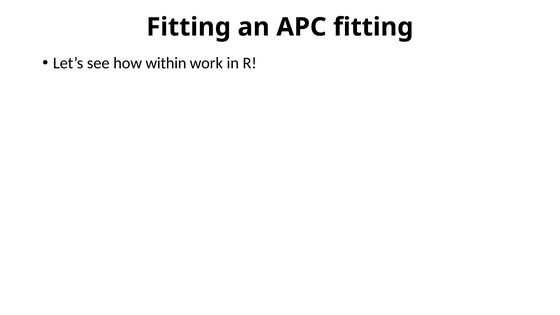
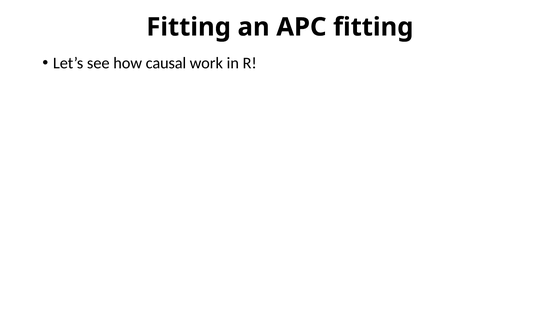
within: within -> causal
